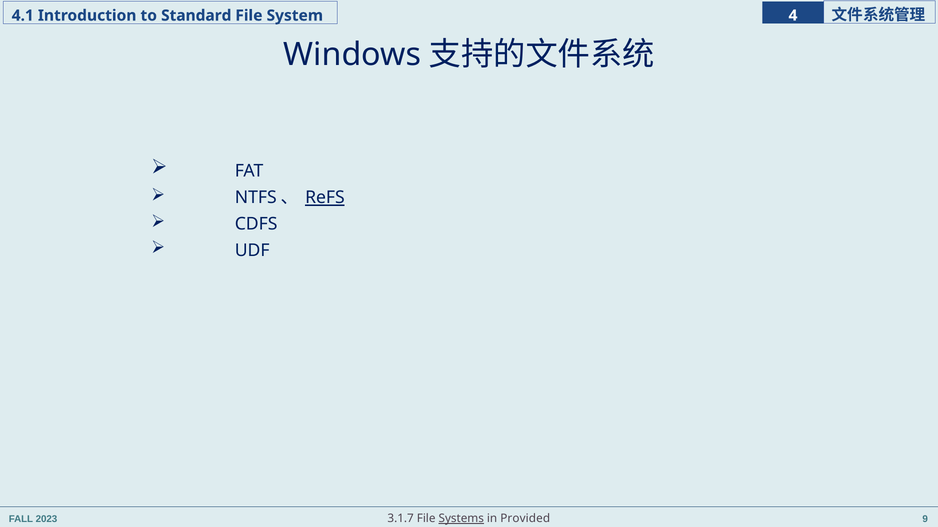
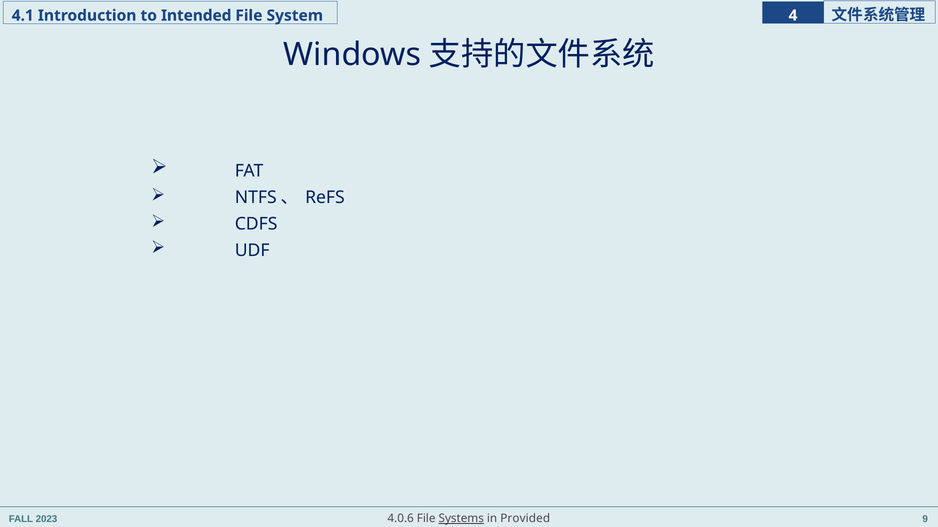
Standard: Standard -> Intended
ReFS underline: present -> none
3.1.7: 3.1.7 -> 4.0.6
